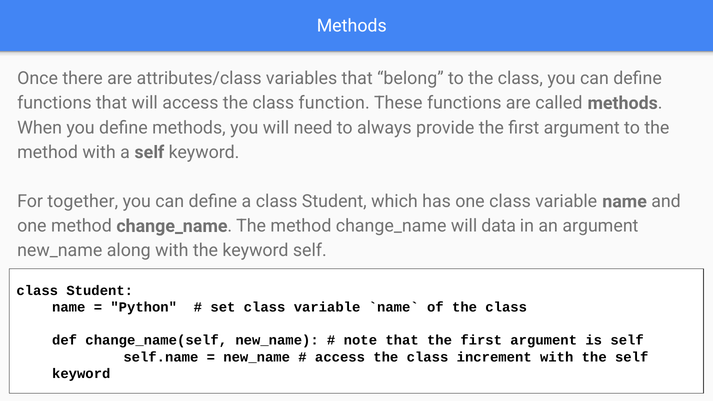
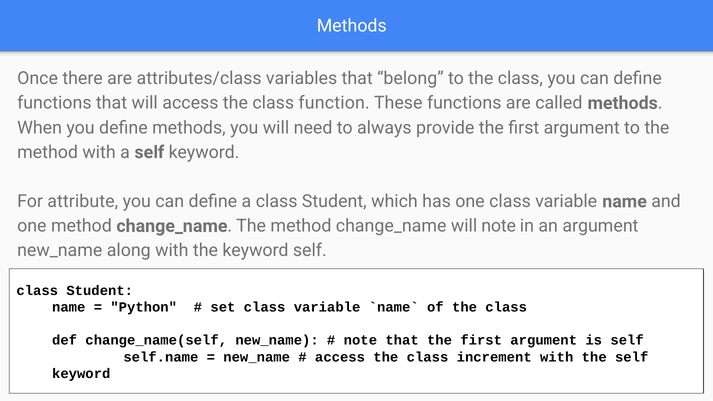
together: together -> attribute
will data: data -> note
